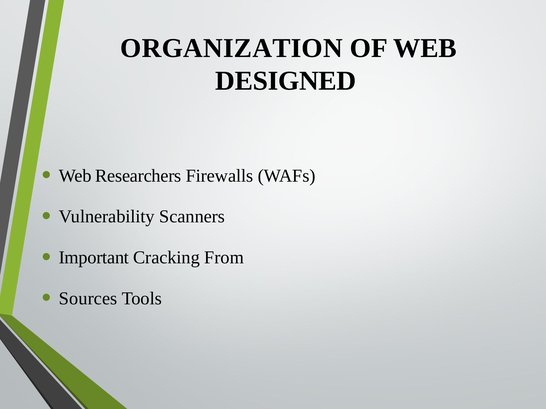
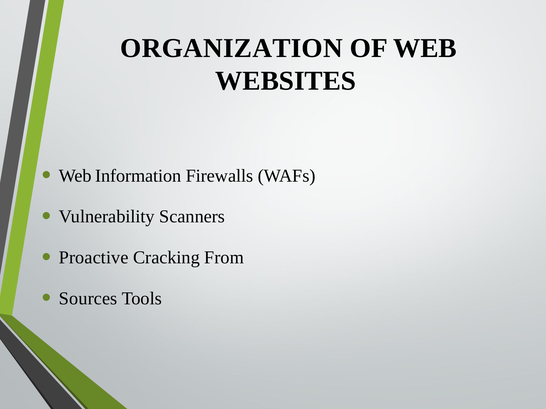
DESIGNED: DESIGNED -> WEBSITES
Researchers: Researchers -> Information
Important: Important -> Proactive
